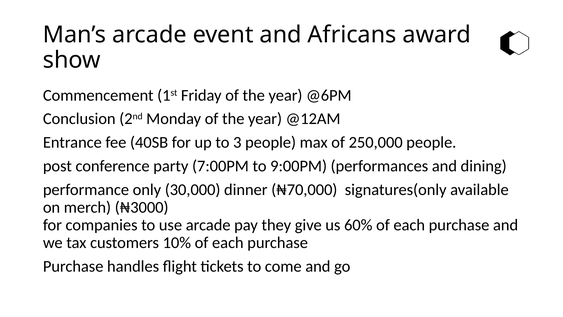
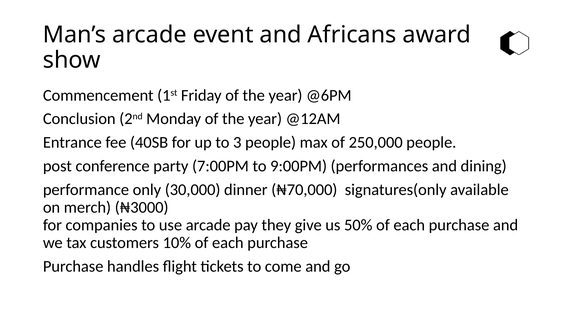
60%: 60% -> 50%
